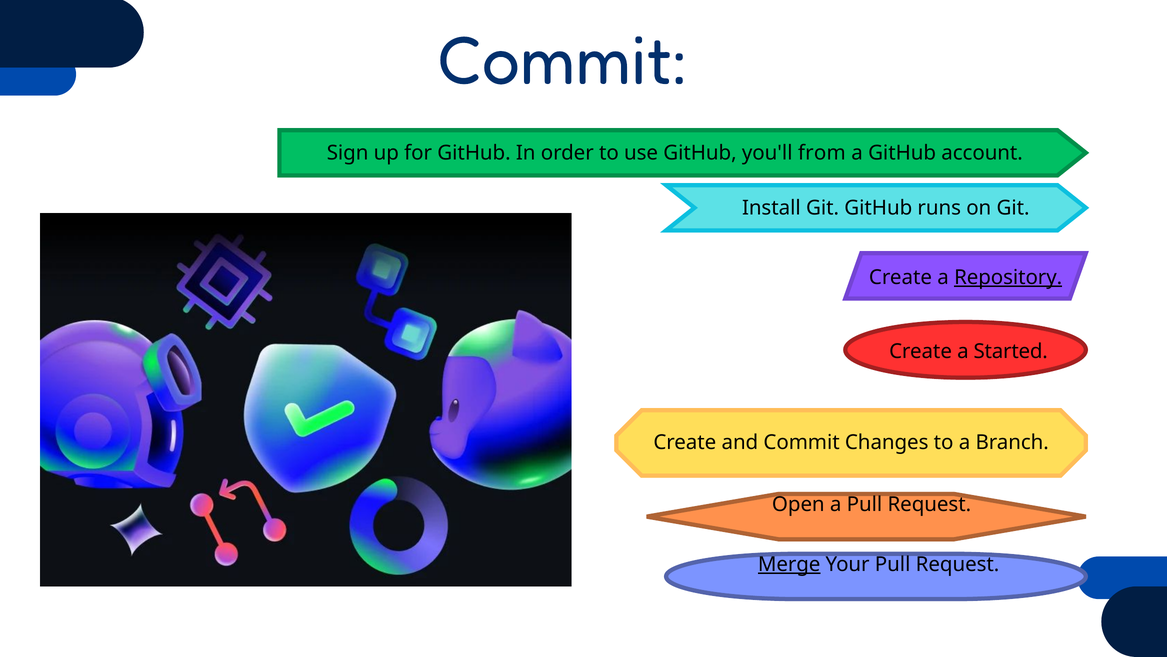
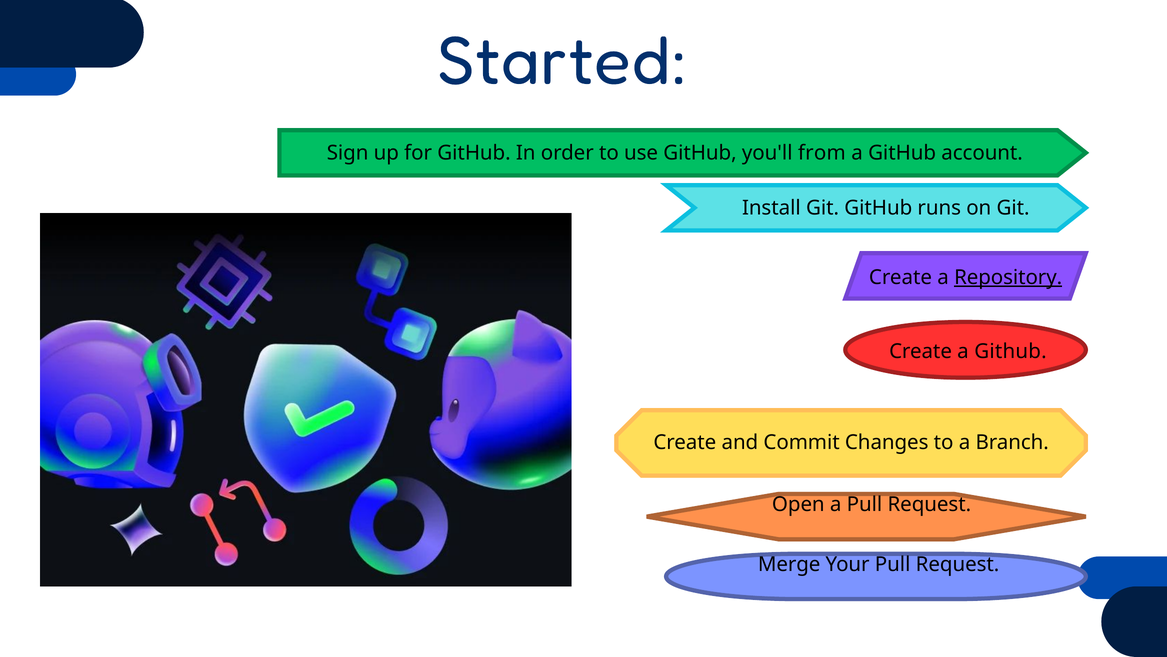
Commit at (562, 61): Commit -> Started
Create a Started: Started -> Github
Merge underline: present -> none
